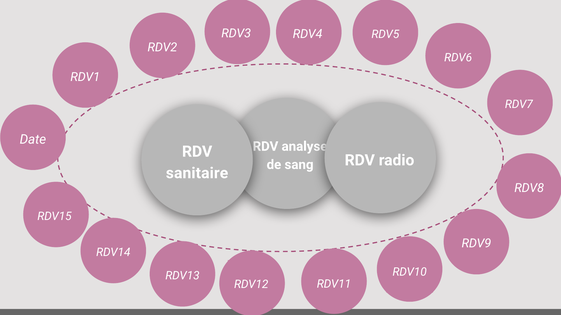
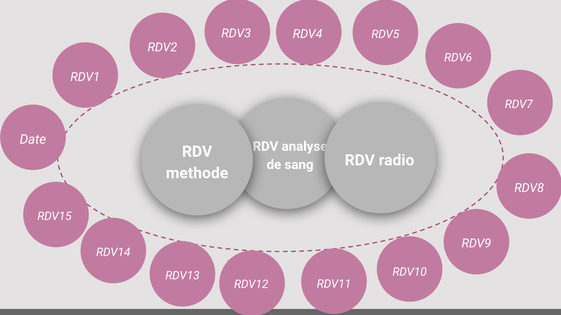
sanitaire: sanitaire -> methode
